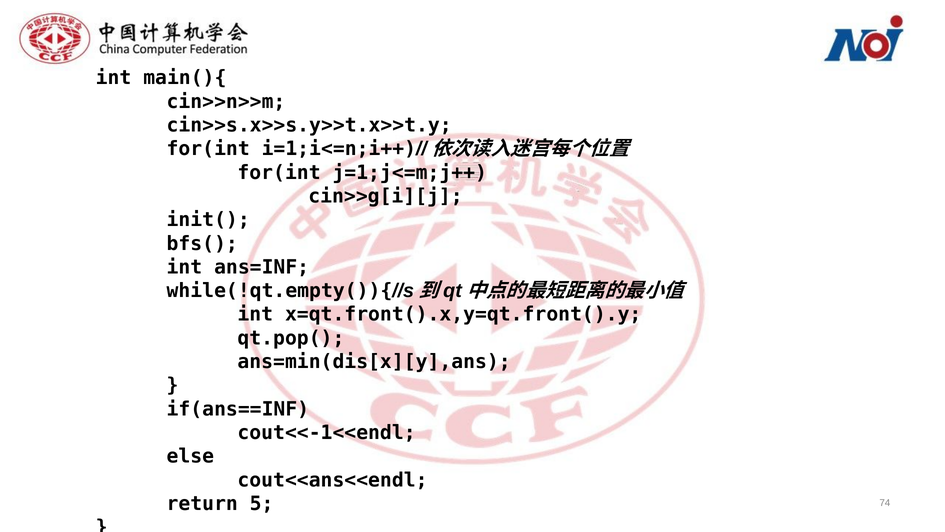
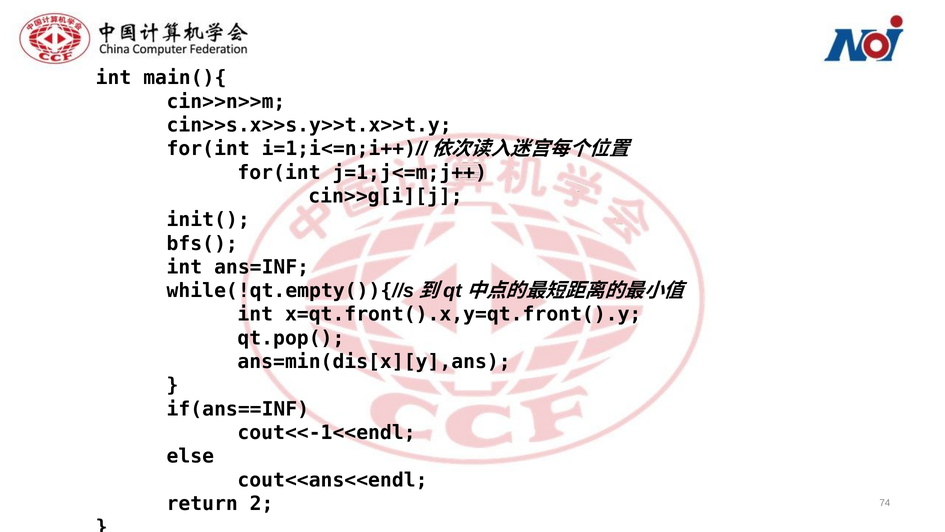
5: 5 -> 2
